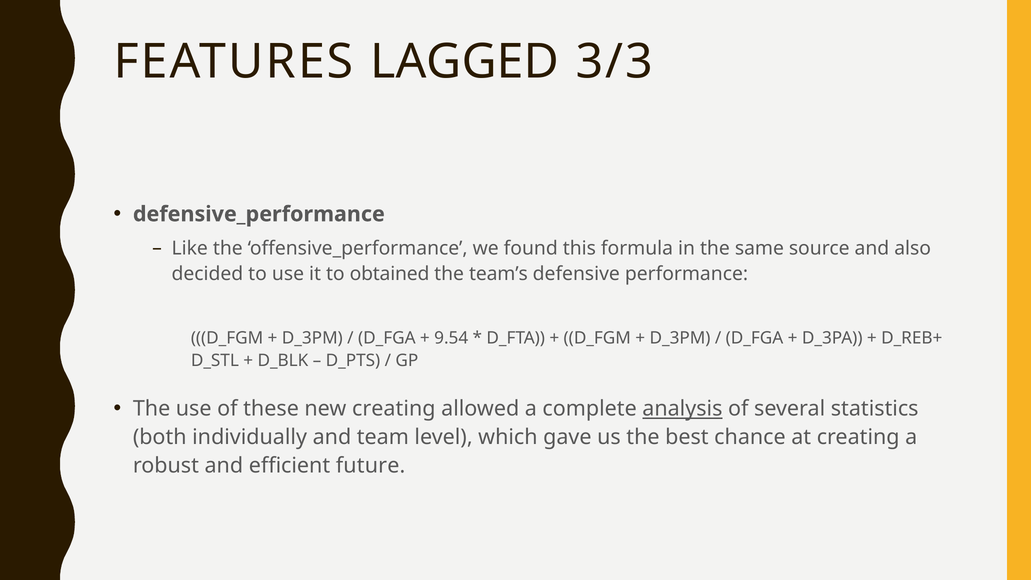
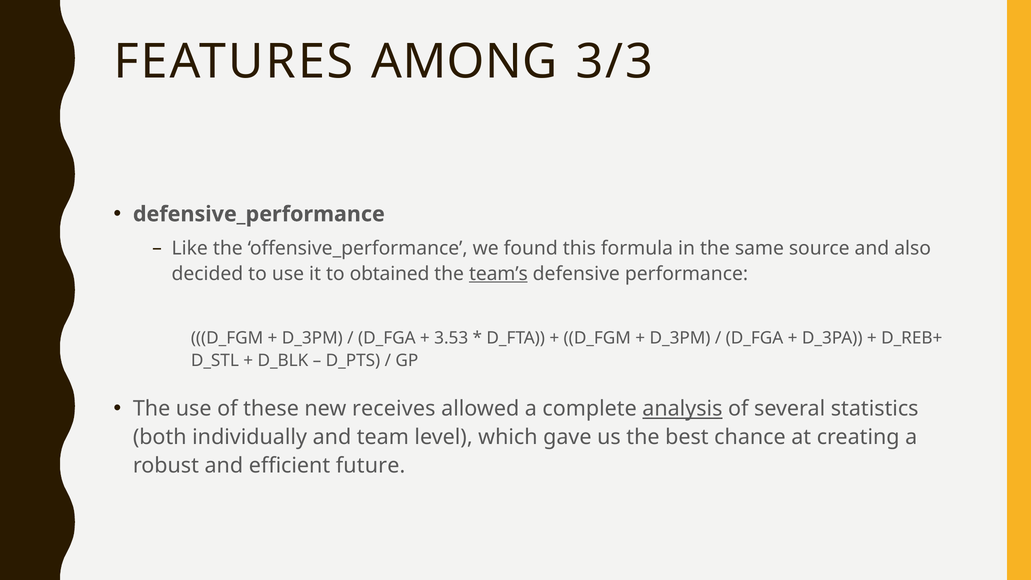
LAGGED: LAGGED -> AMONG
team’s underline: none -> present
9.54: 9.54 -> 3.53
new creating: creating -> receives
